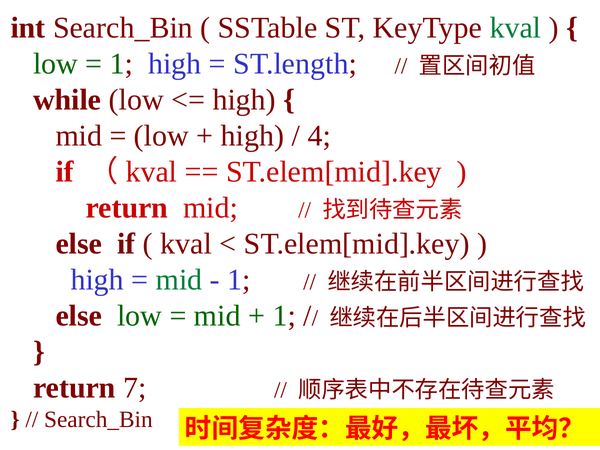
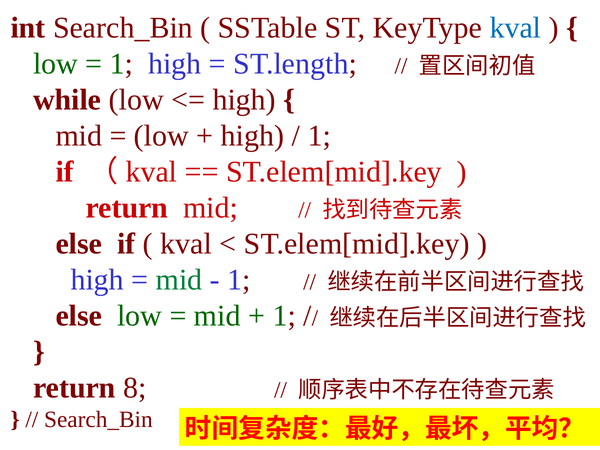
kval at (515, 28) colour: green -> blue
4 at (319, 136): 4 -> 1
7: 7 -> 8
